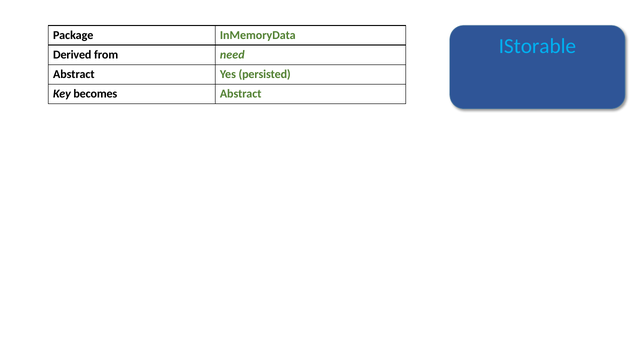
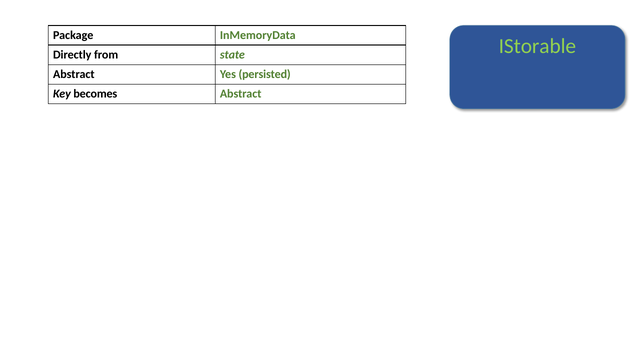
IStorable colour: light blue -> light green
Derived: Derived -> Directly
need: need -> state
